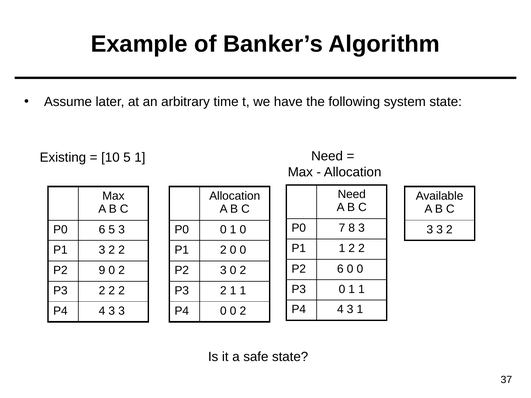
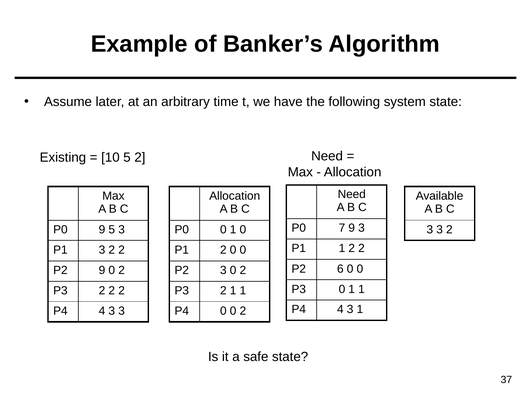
5 1: 1 -> 2
7 8: 8 -> 9
P0 6: 6 -> 9
